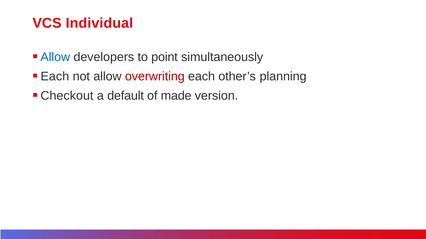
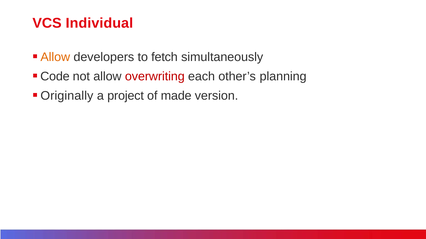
Allow at (55, 57) colour: blue -> orange
point: point -> fetch
Each at (55, 77): Each -> Code
Checkout: Checkout -> Originally
default: default -> project
